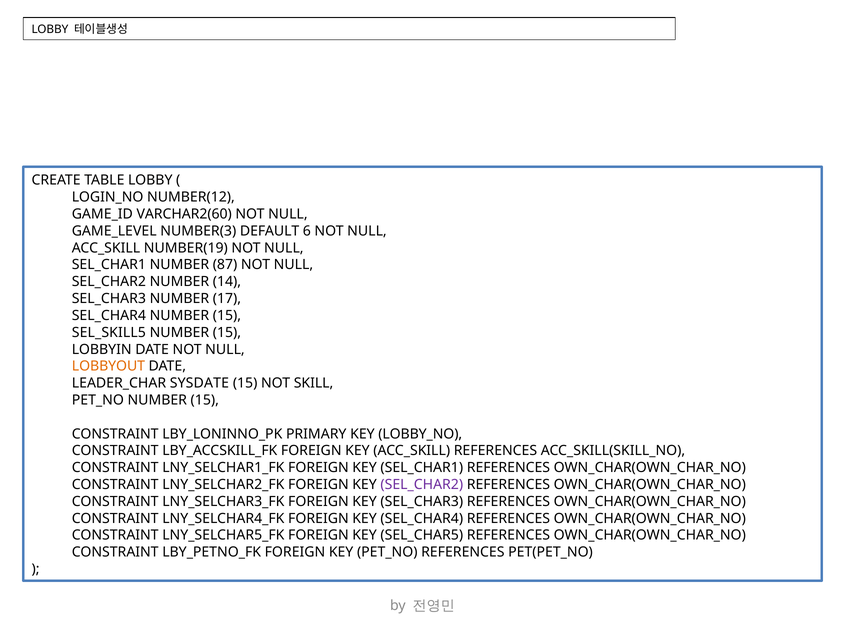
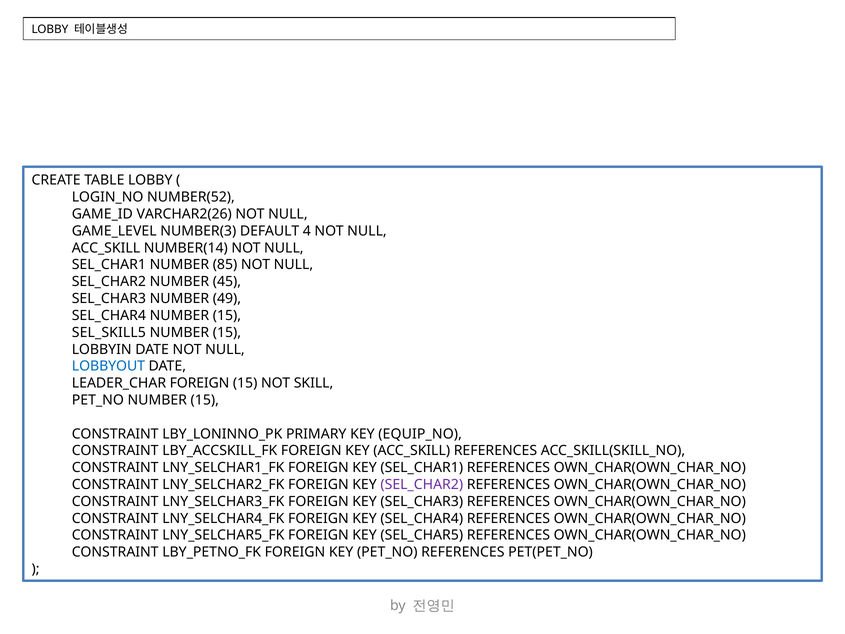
NUMBER(12: NUMBER(12 -> NUMBER(52
VARCHAR2(60: VARCHAR2(60 -> VARCHAR2(26
6: 6 -> 4
NUMBER(19: NUMBER(19 -> NUMBER(14
87: 87 -> 85
14: 14 -> 45
17: 17 -> 49
LOBBYOUT colour: orange -> blue
LEADER_CHAR SYSDATE: SYSDATE -> FOREIGN
LOBBY_NO: LOBBY_NO -> EQUIP_NO
